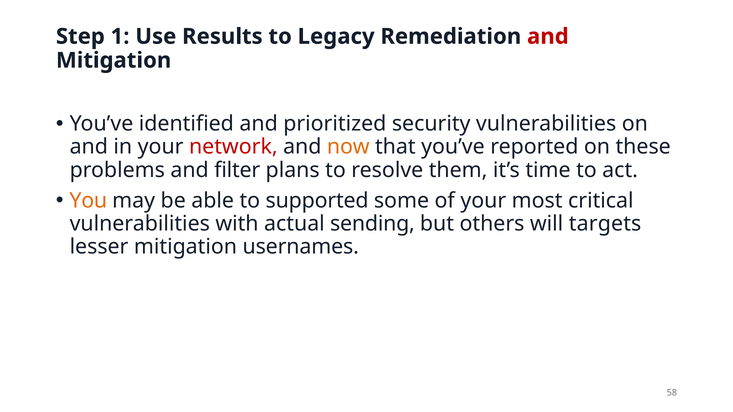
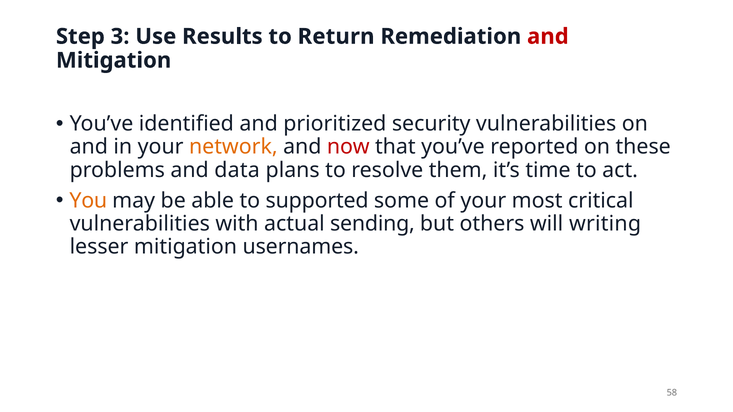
1: 1 -> 3
Legacy: Legacy -> Return
network colour: red -> orange
now colour: orange -> red
filter: filter -> data
targets: targets -> writing
